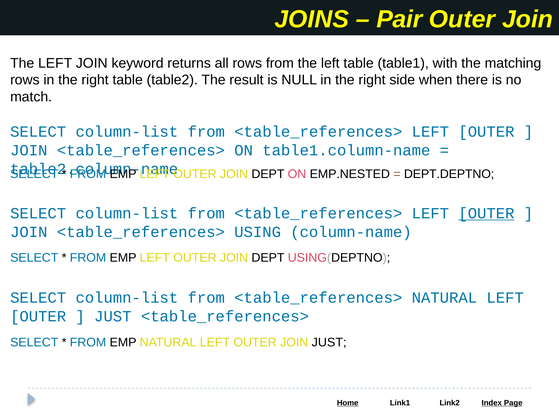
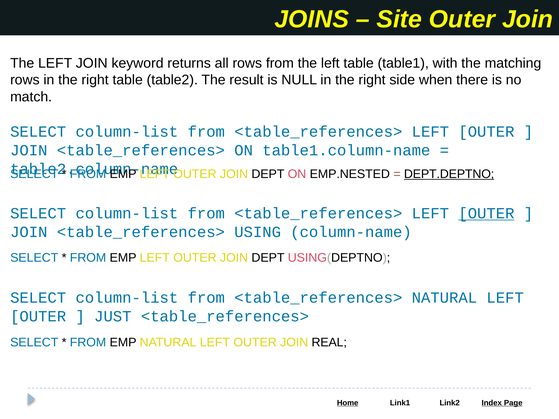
Pair: Pair -> Site
DEPT.DEPTNO underline: none -> present
JOIN JUST: JUST -> REAL
